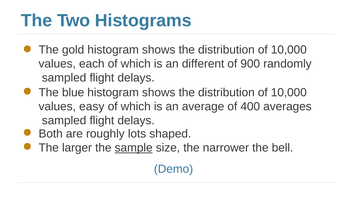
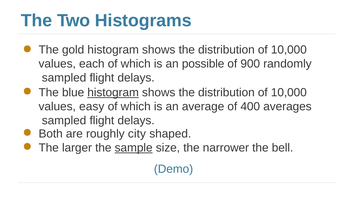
different: different -> possible
histogram at (113, 93) underline: none -> present
lots: lots -> city
